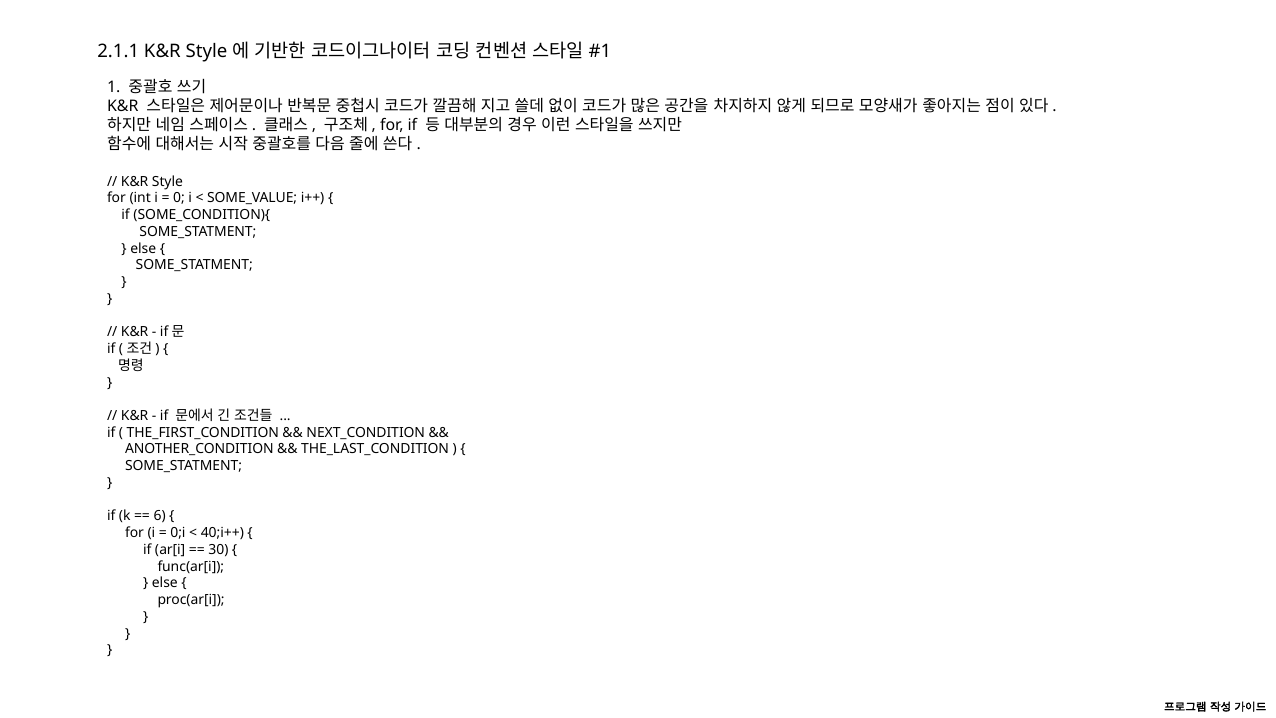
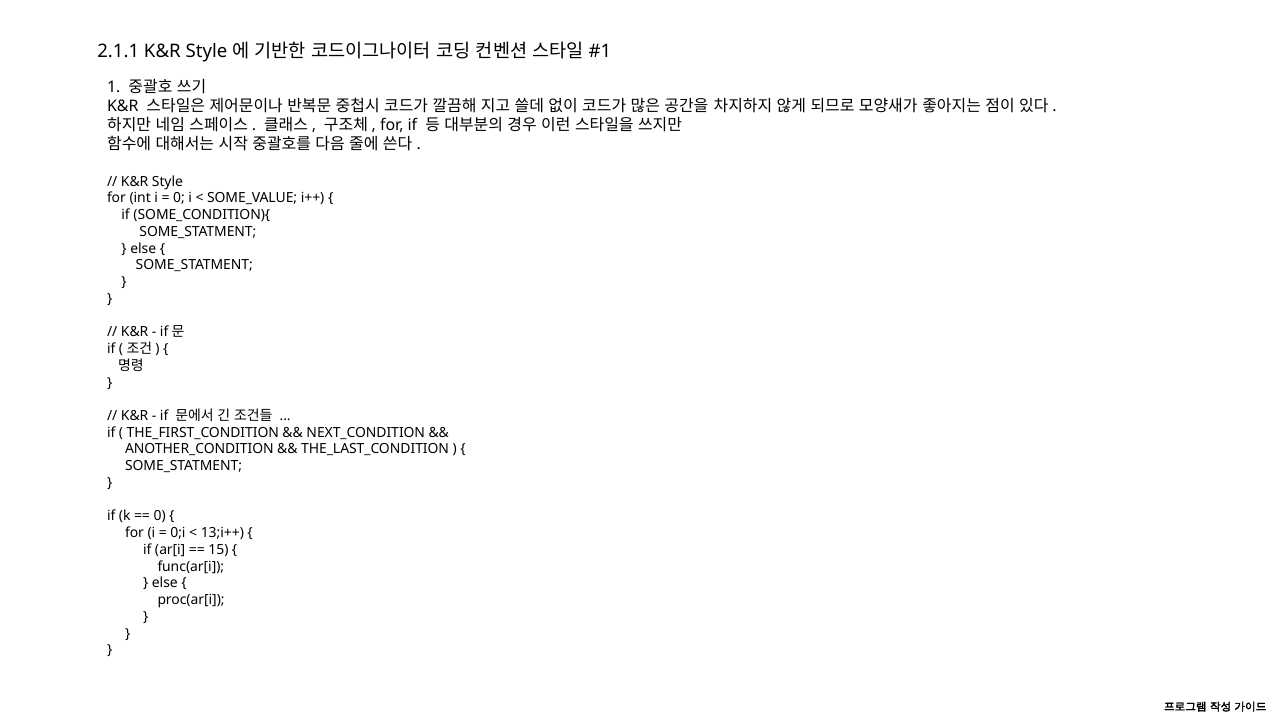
6 at (160, 516): 6 -> 0
40;i++: 40;i++ -> 13;i++
30: 30 -> 15
